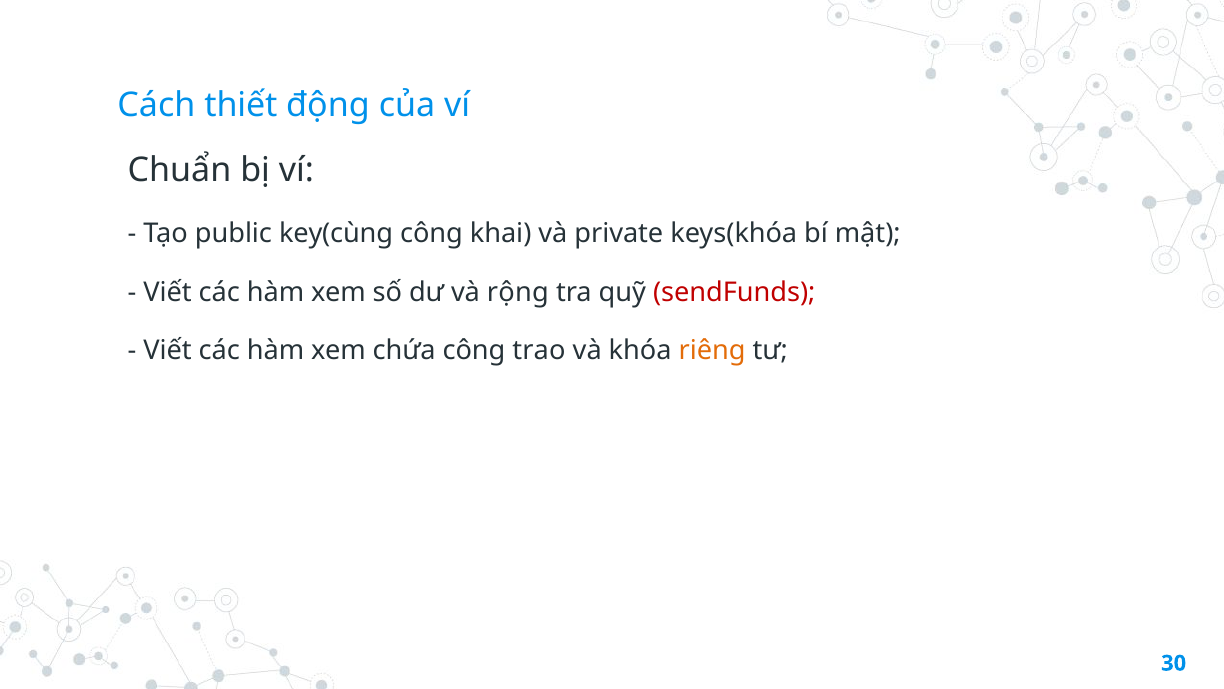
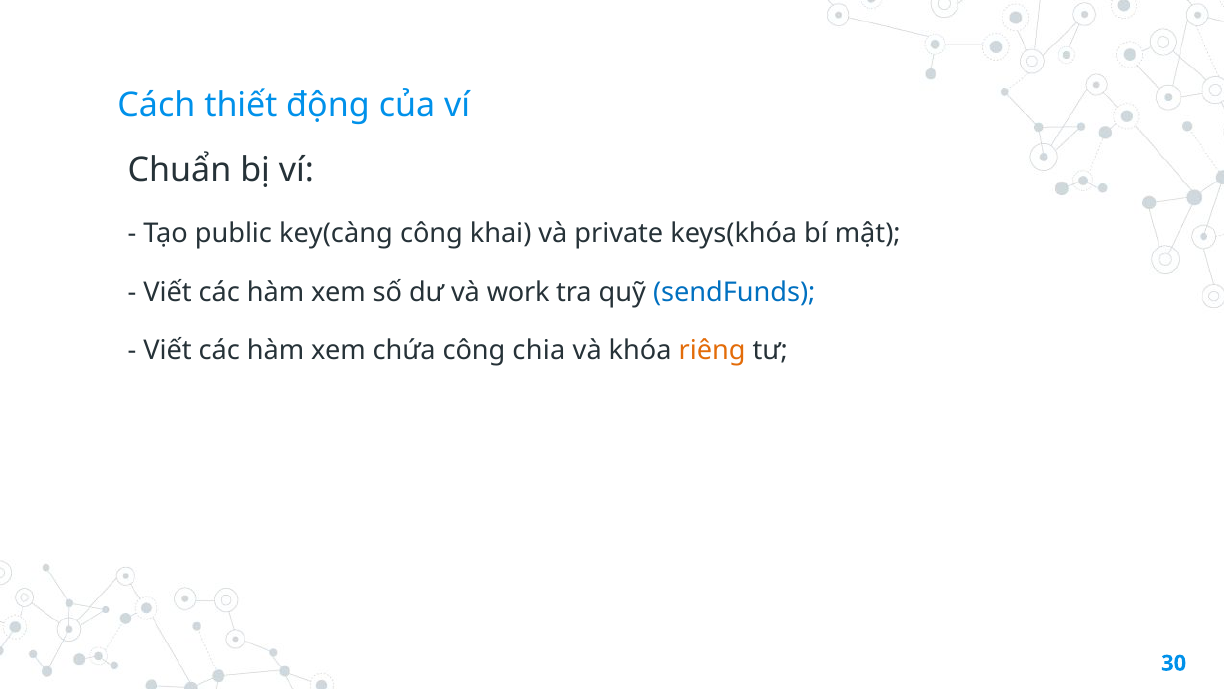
key(cùng: key(cùng -> key(càng
rộng: rộng -> work
sendFunds colour: red -> blue
trao: trao -> chia
